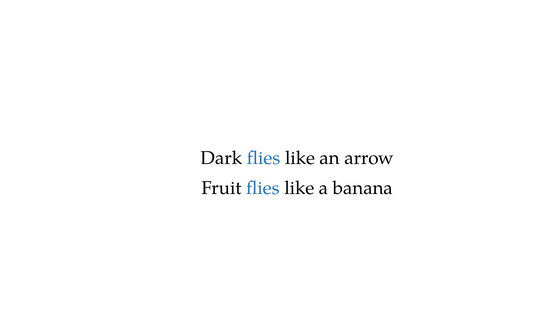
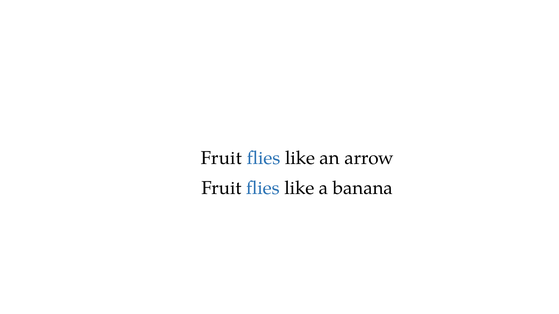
Dark at (221, 158): Dark -> Fruit
